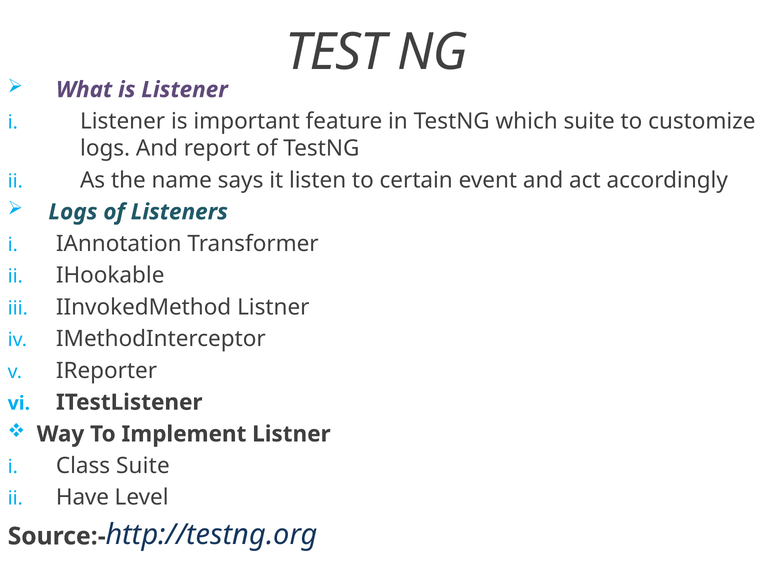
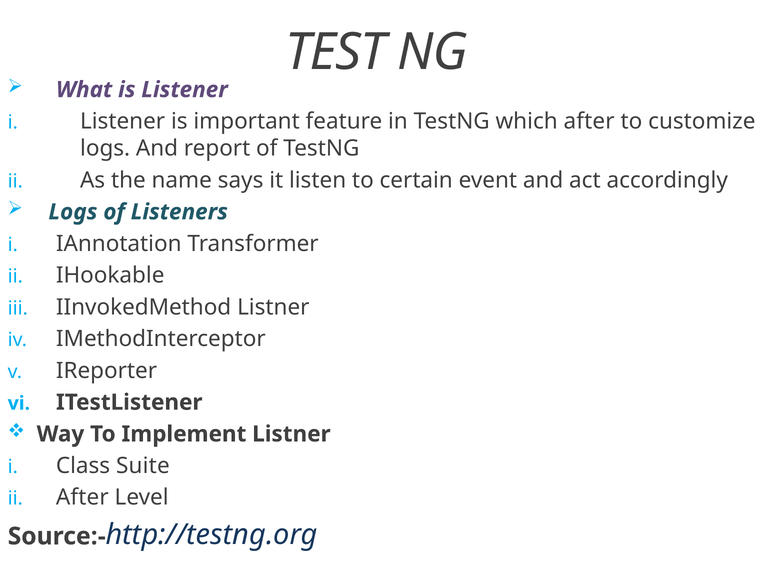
which suite: suite -> after
Have at (82, 497): Have -> After
